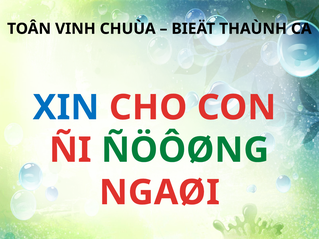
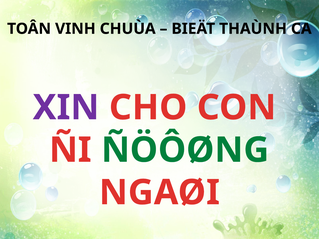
XIN colour: blue -> purple
